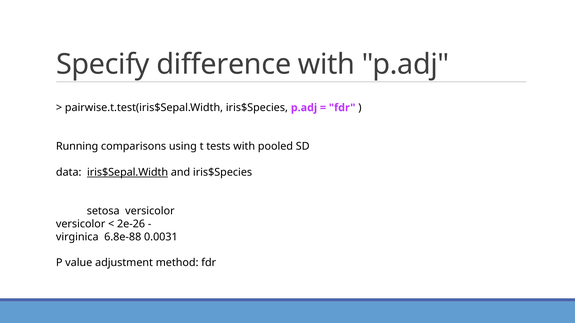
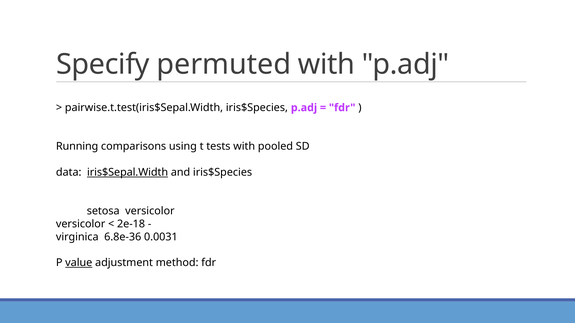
difference: difference -> permuted
2e-26: 2e-26 -> 2e-18
6.8e-88: 6.8e-88 -> 6.8e-36
value underline: none -> present
